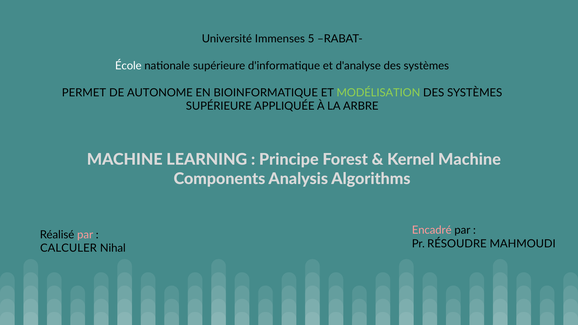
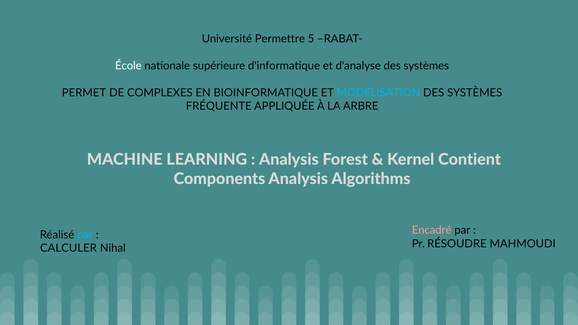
Immenses: Immenses -> Permettre
AUTONOME: AUTONOME -> COMPLEXES
MODÉLISATION colour: light green -> light blue
SUPÉRIEURE at (219, 106): SUPÉRIEURE -> FRÉQUENTE
Principe at (289, 160): Principe -> Analysis
Kernel Machine: Machine -> Contient
par at (85, 235) colour: pink -> light blue
